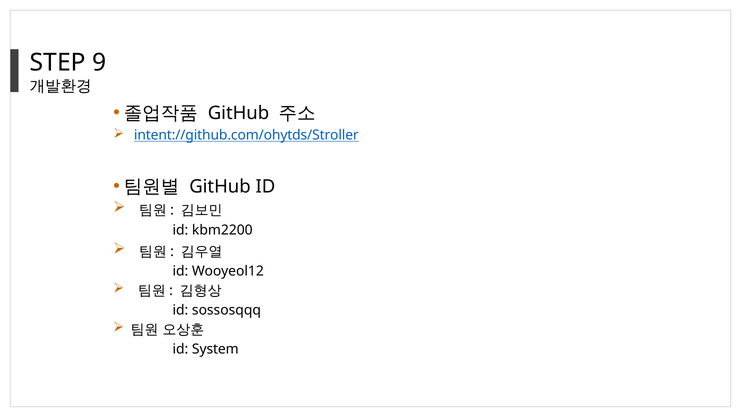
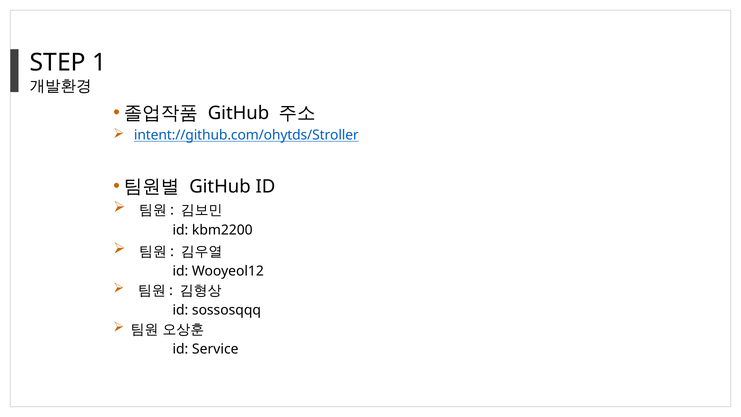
9: 9 -> 1
System: System -> Service
